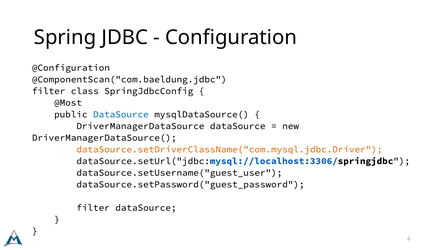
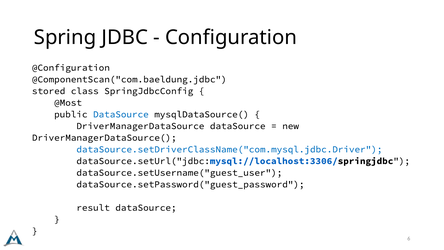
filter at (49, 91): filter -> stored
dataSource.setDriverClassName("com.mysql.jdbc.Driver colour: orange -> blue
filter at (93, 207): filter -> result
